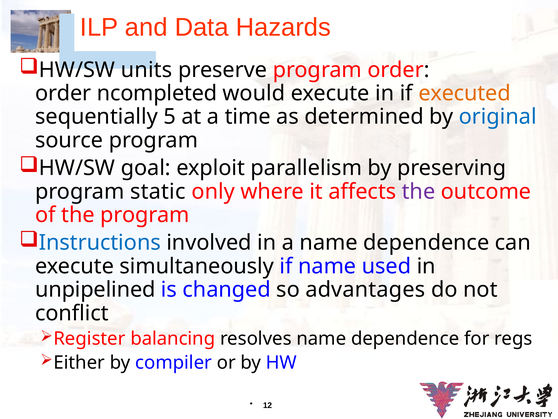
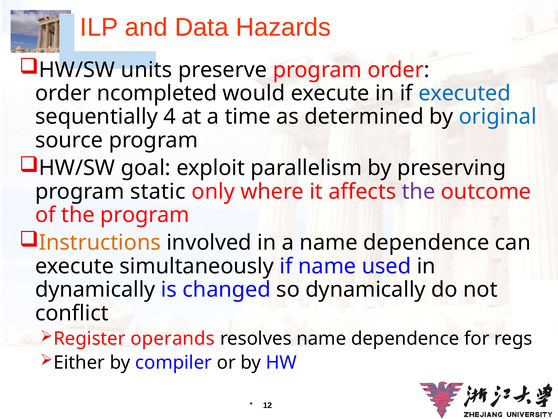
executed colour: orange -> blue
5: 5 -> 4
Instructions colour: blue -> orange
unpipelined at (95, 289): unpipelined -> dynamically
so advantages: advantages -> dynamically
balancing: balancing -> operands
